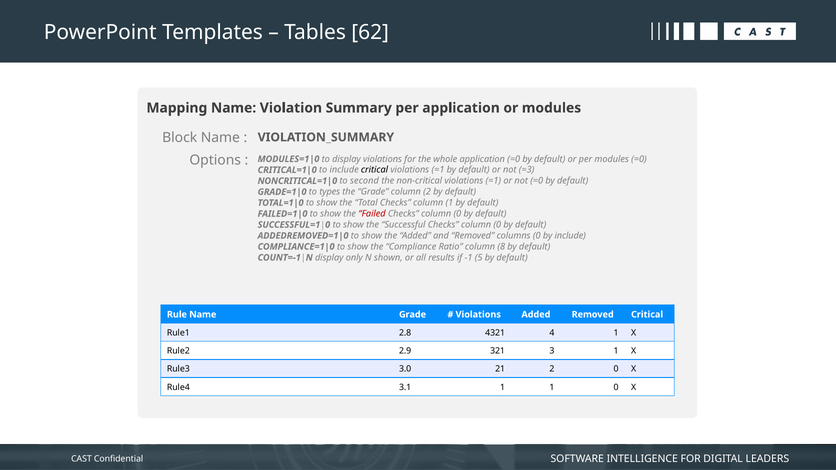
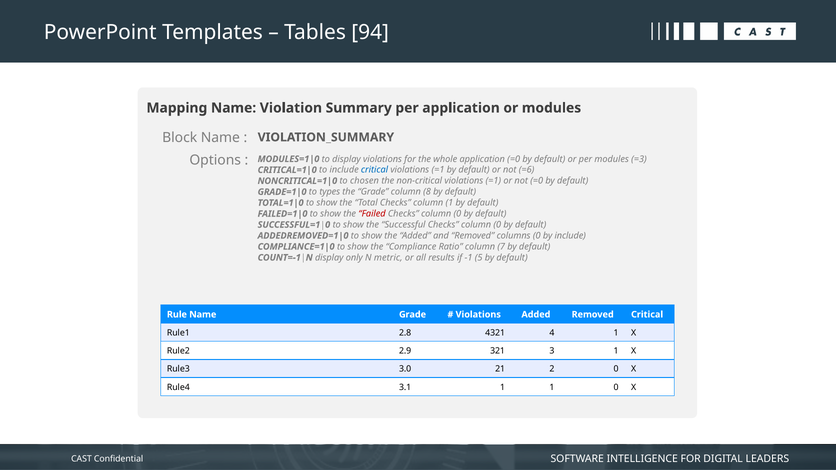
62: 62 -> 94
modules =0: =0 -> =3
critical at (375, 170) colour: black -> blue
=3: =3 -> =6
second: second -> chosen
column 2: 2 -> 8
8: 8 -> 7
shown: shown -> metric
